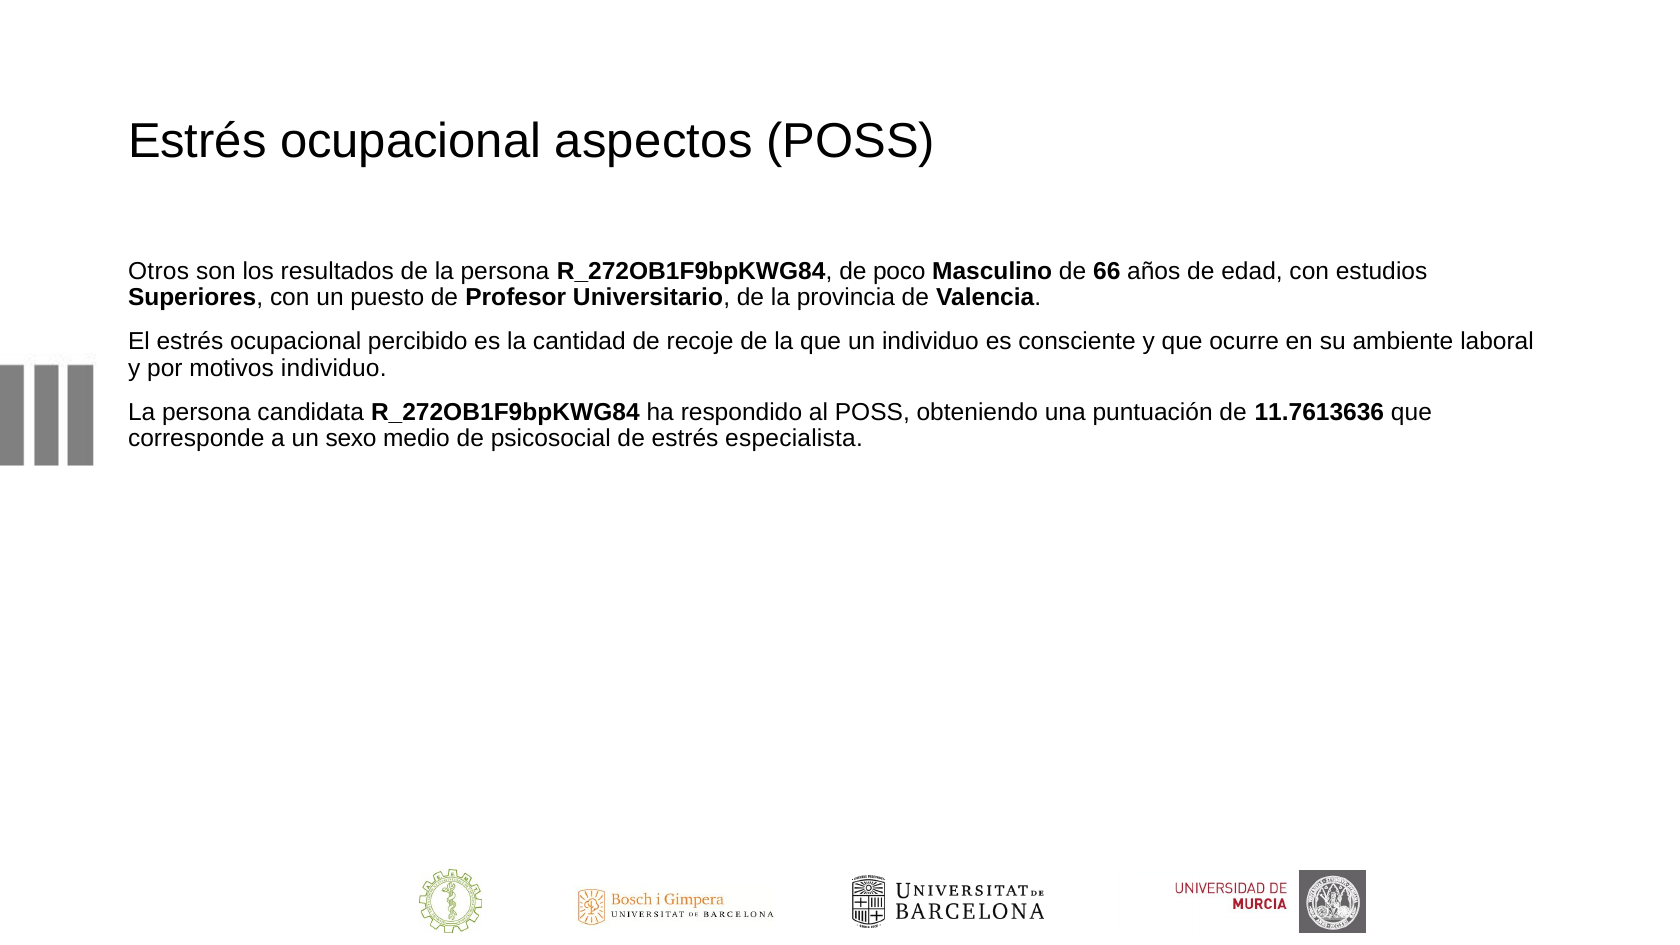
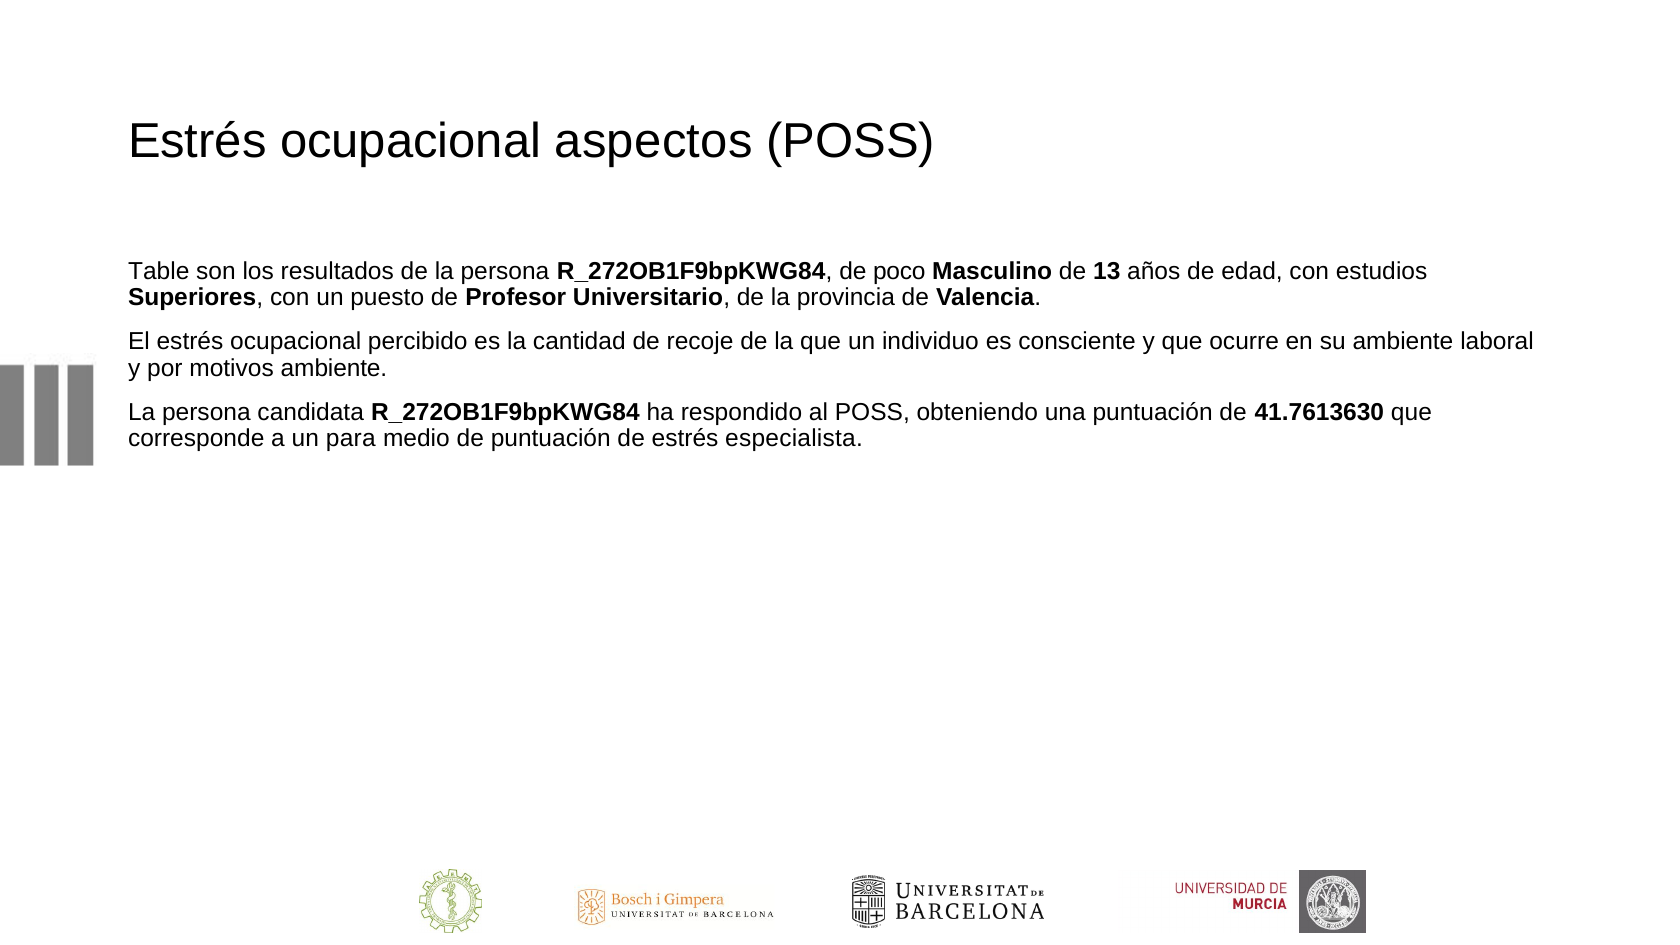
Otros: Otros -> Table
66: 66 -> 13
motivos individuo: individuo -> ambiente
11.7613636: 11.7613636 -> 41.7613630
sexo: sexo -> para
de psicosocial: psicosocial -> puntuación
